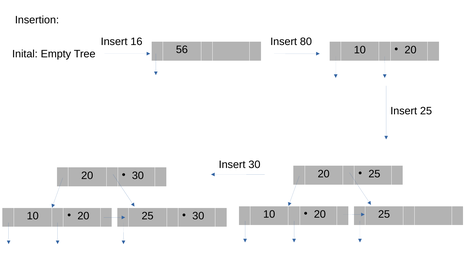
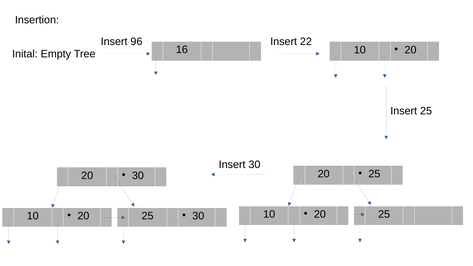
16: 16 -> 96
80: 80 -> 22
56: 56 -> 16
